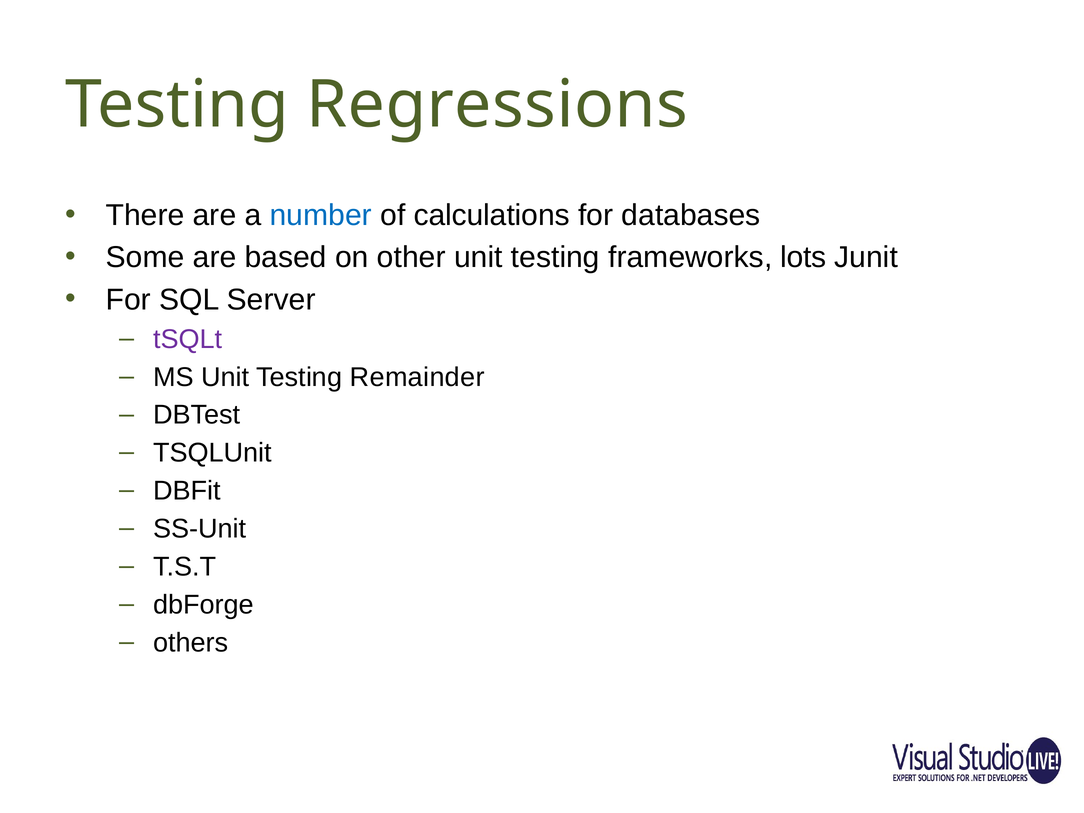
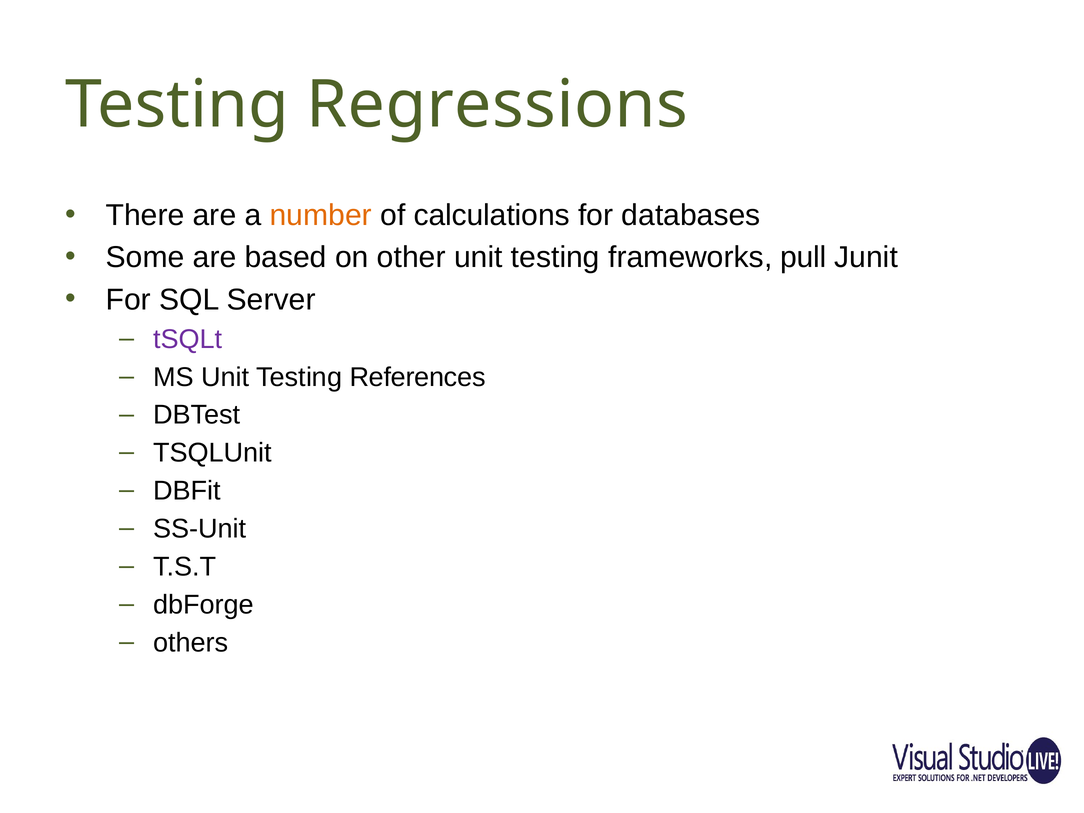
number colour: blue -> orange
lots: lots -> pull
Remainder: Remainder -> References
